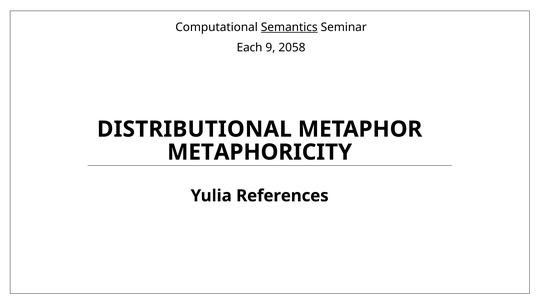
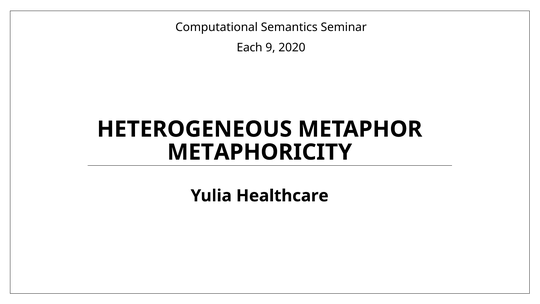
Semantics underline: present -> none
2058: 2058 -> 2020
DISTRIBUTIONAL: DISTRIBUTIONAL -> HETEROGENEOUS
References: References -> Healthcare
